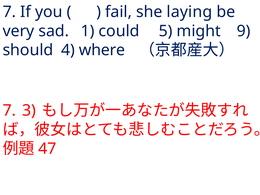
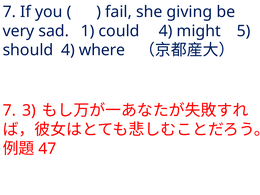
laying: laying -> giving
could 5: 5 -> 4
9: 9 -> 5
